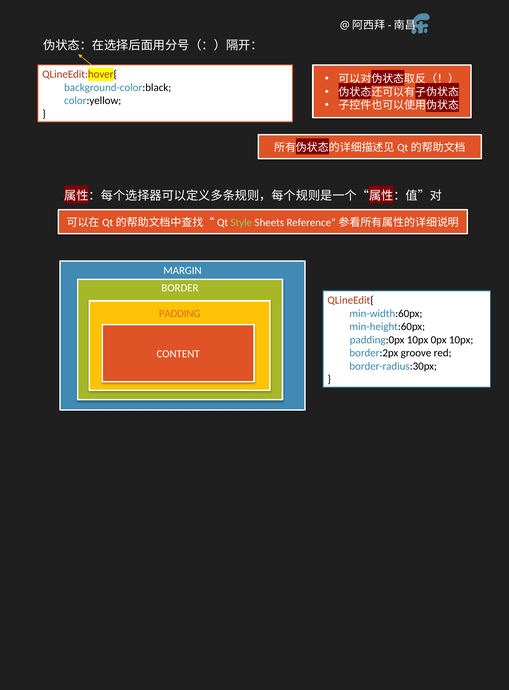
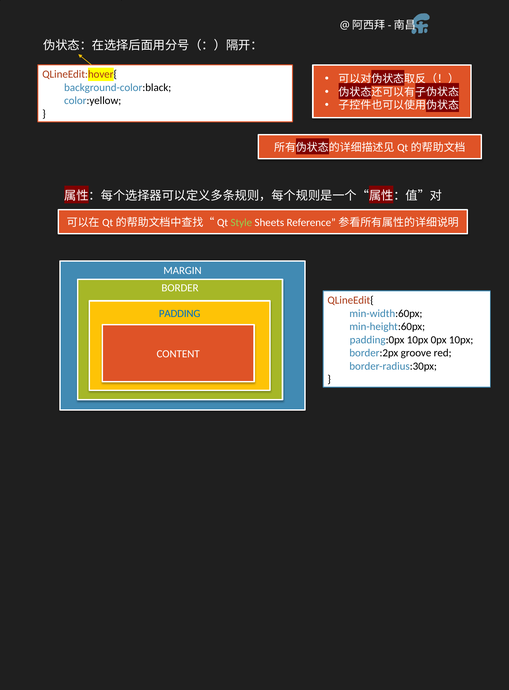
PADDING colour: orange -> blue
